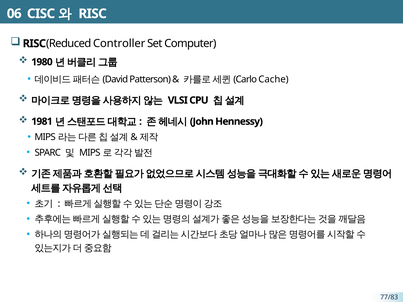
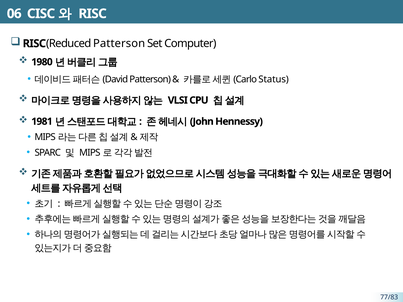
Controller at (119, 44): Controller -> Patterson
Cache: Cache -> Status
